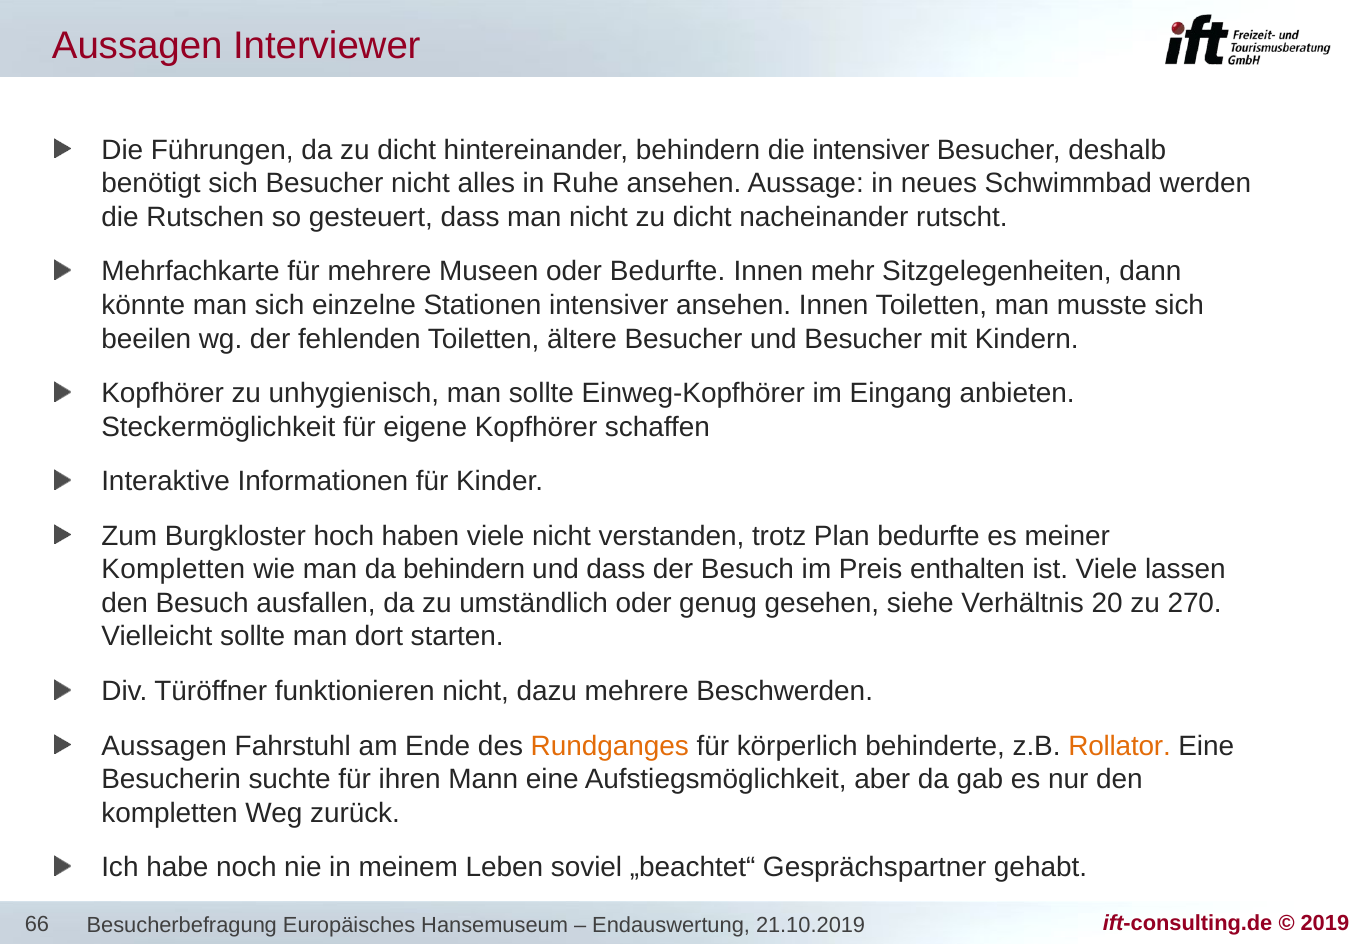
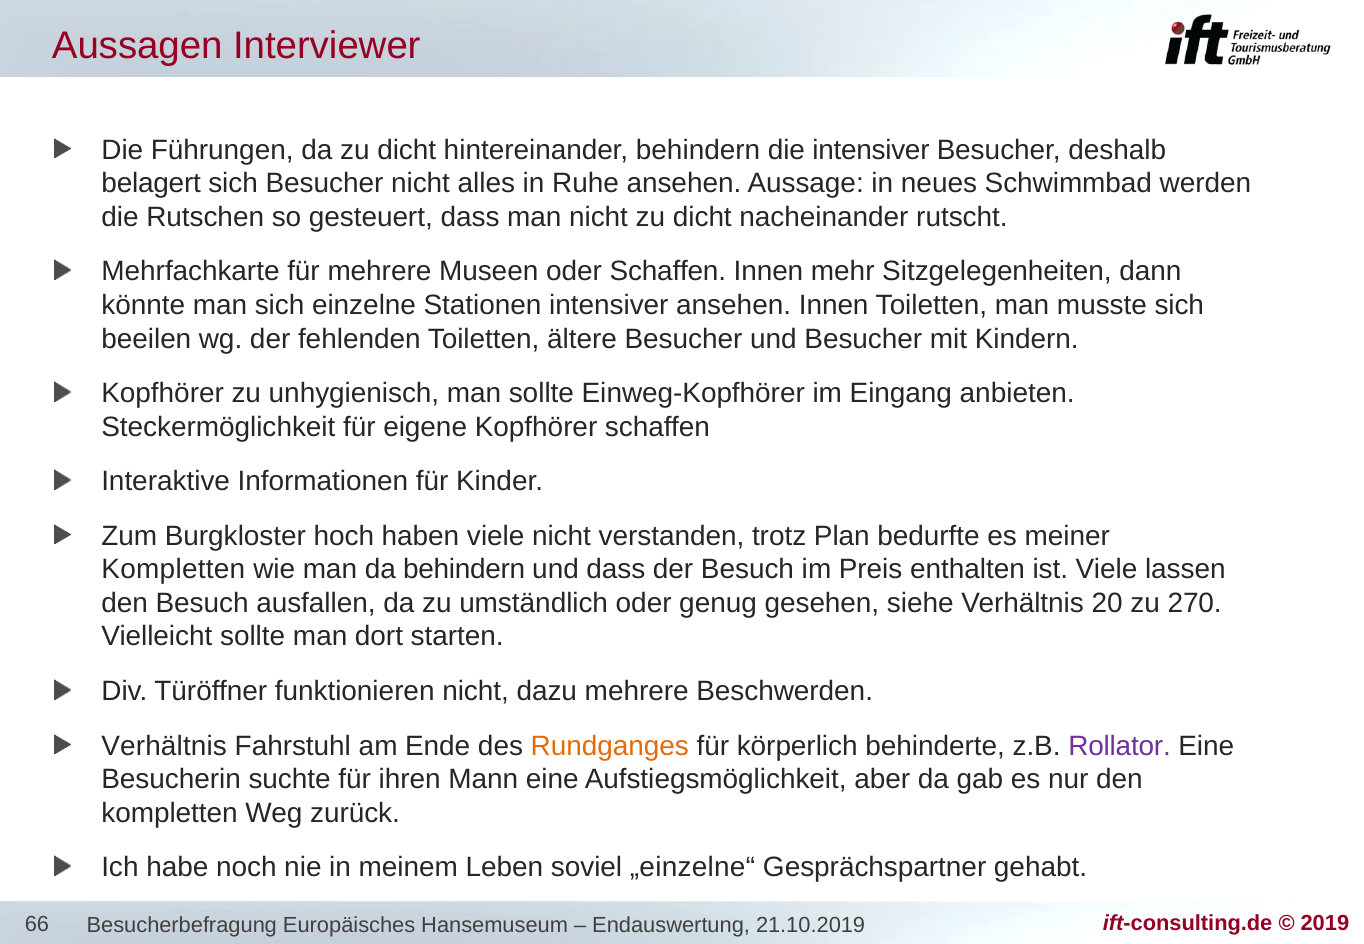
benötigt: benötigt -> belagert
oder Bedurfte: Bedurfte -> Schaffen
Aussagen at (164, 746): Aussagen -> Verhältnis
Rollator colour: orange -> purple
„beachtet“: „beachtet“ -> „einzelne“
